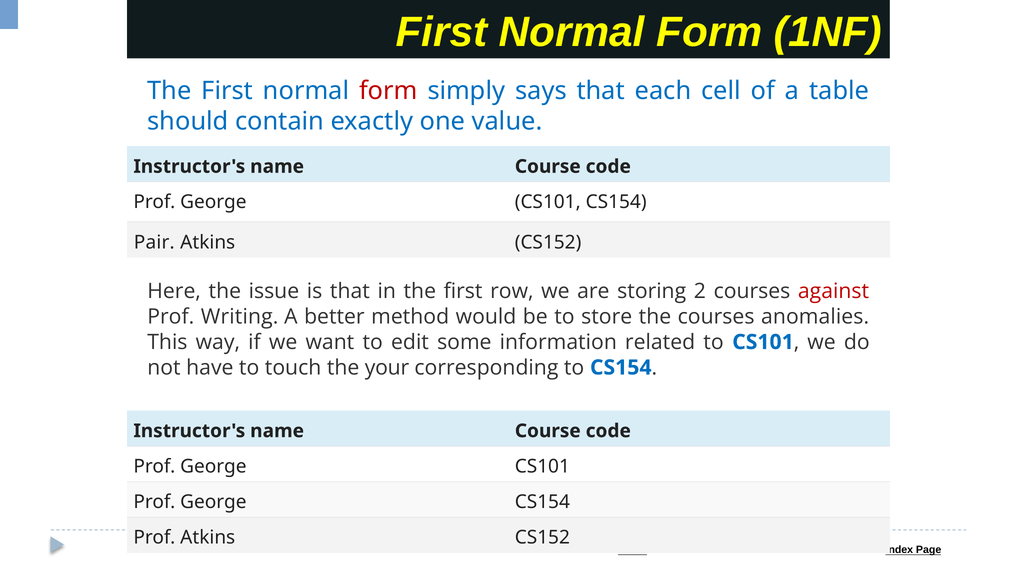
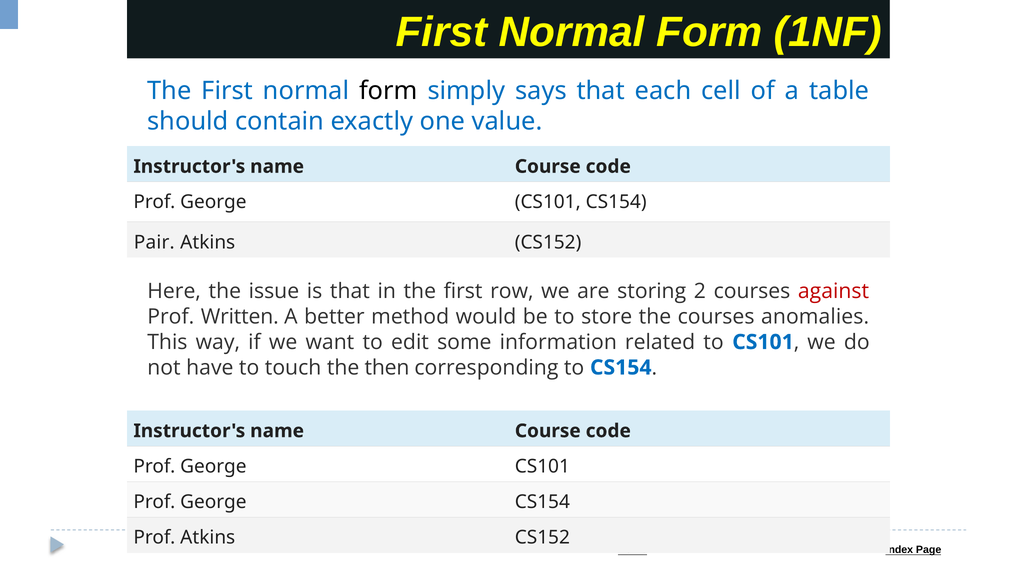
form at (388, 91) colour: red -> black
Writing: Writing -> Written
your: your -> then
